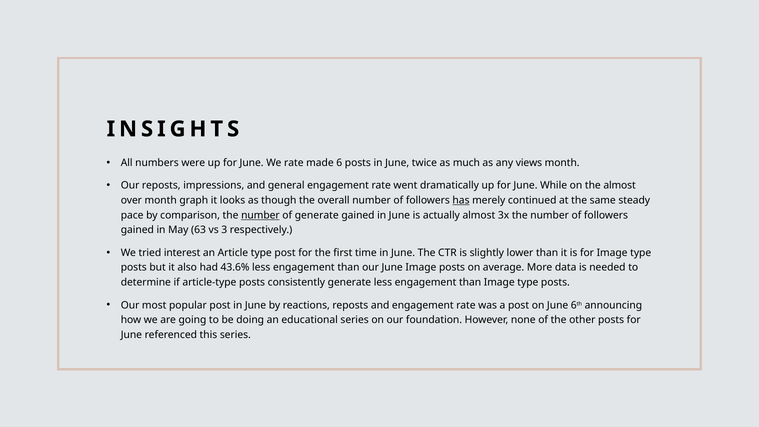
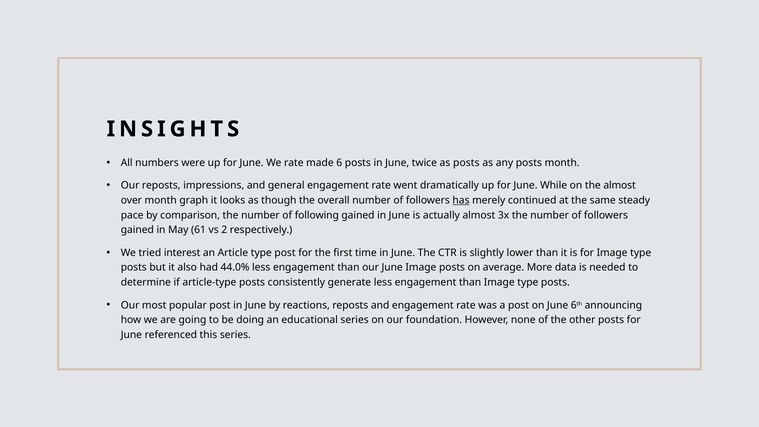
as much: much -> posts
any views: views -> posts
number at (260, 215) underline: present -> none
of generate: generate -> following
63: 63 -> 61
3: 3 -> 2
43.6%: 43.6% -> 44.0%
